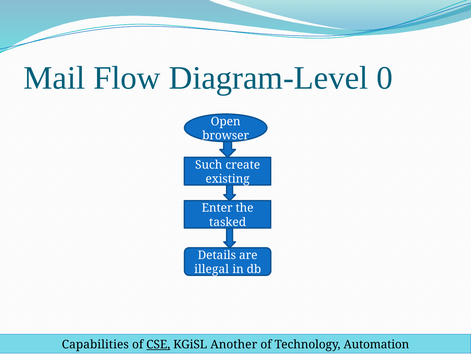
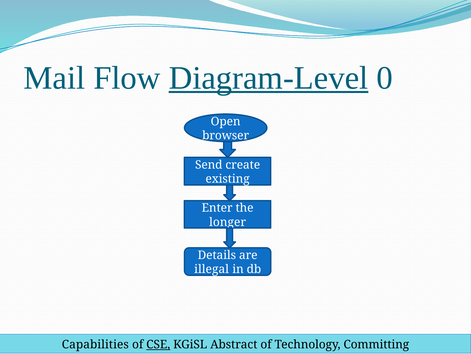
Diagram-Level underline: none -> present
Such: Such -> Send
tasked: tasked -> longer
Another: Another -> Abstract
Automation: Automation -> Committing
